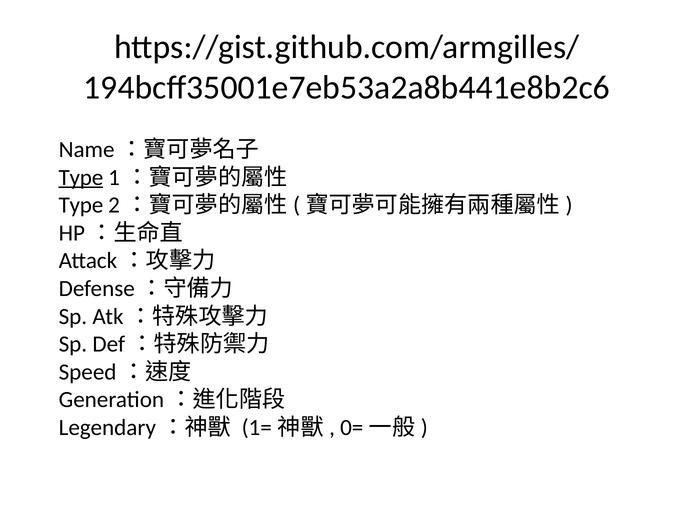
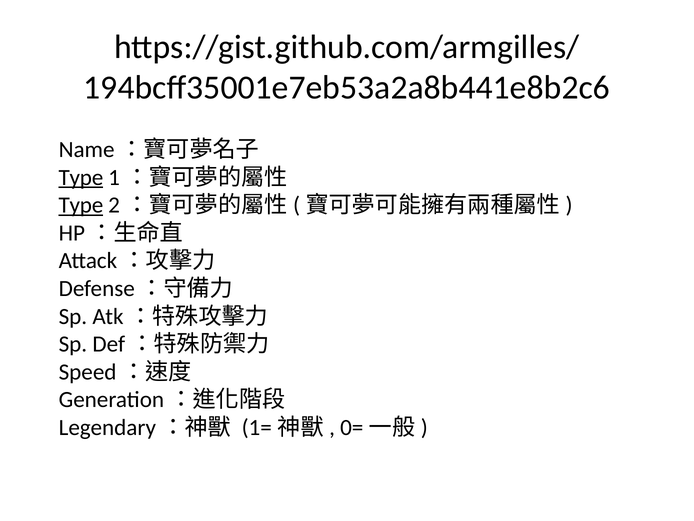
Type at (81, 205) underline: none -> present
